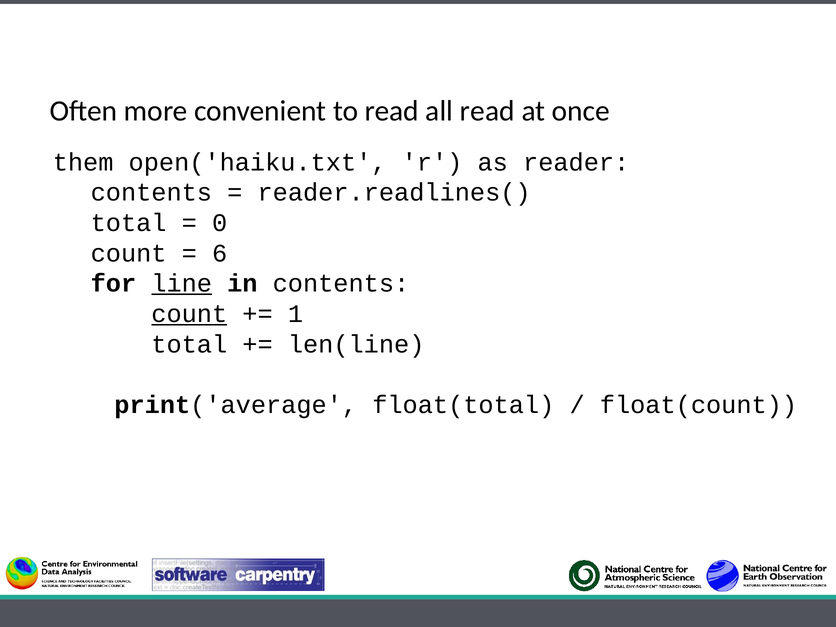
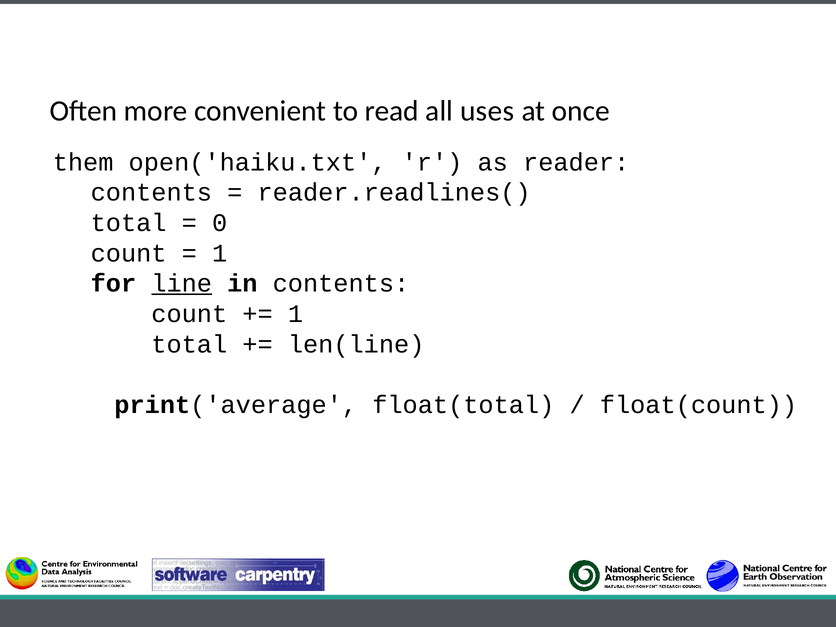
all read: read -> uses
6 at (220, 253): 6 -> 1
count at (189, 314) underline: present -> none
